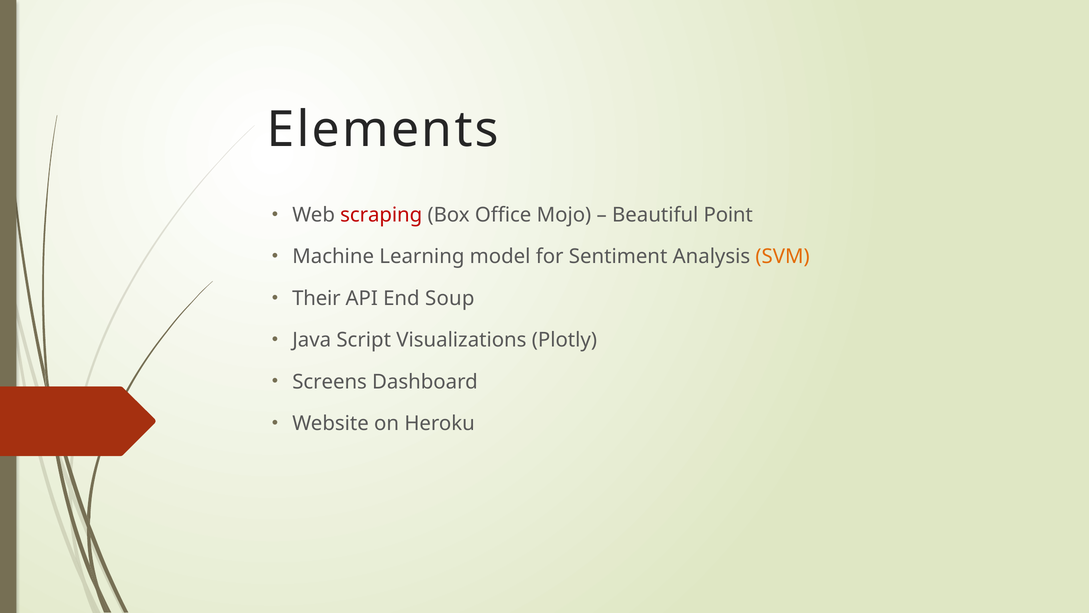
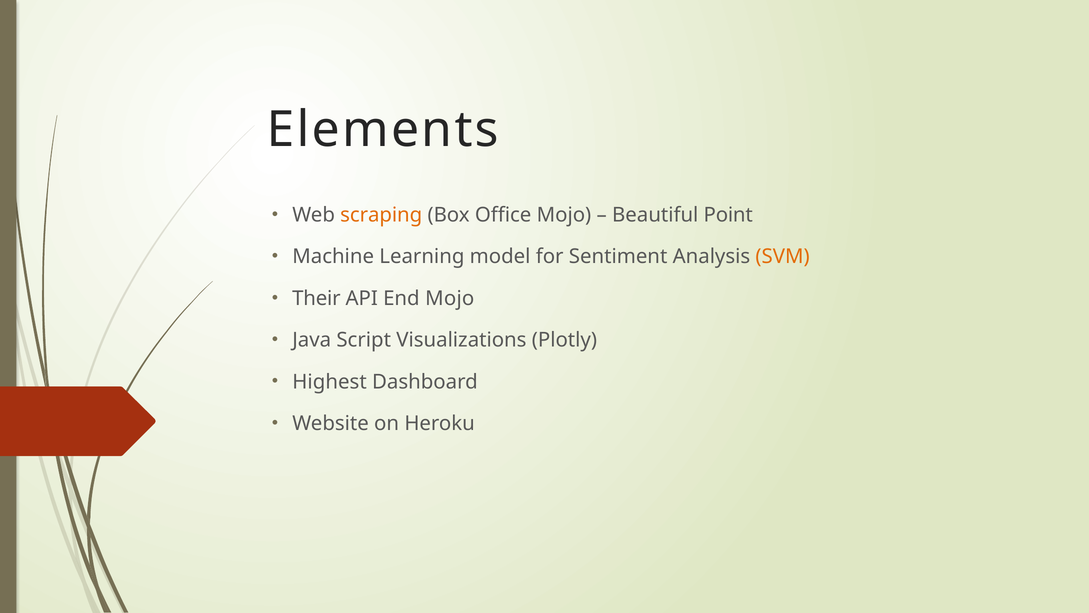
scraping colour: red -> orange
End Soup: Soup -> Mojo
Screens: Screens -> Highest
